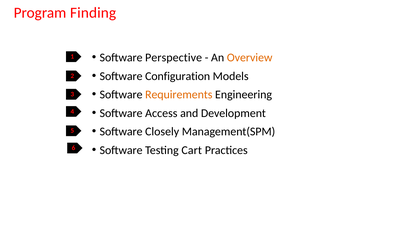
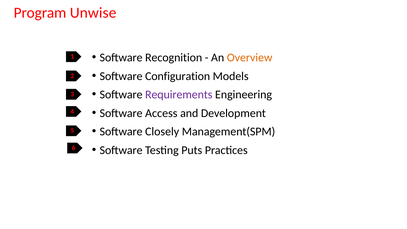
Finding: Finding -> Unwise
Perspective: Perspective -> Recognition
Requirements colour: orange -> purple
Cart: Cart -> Puts
